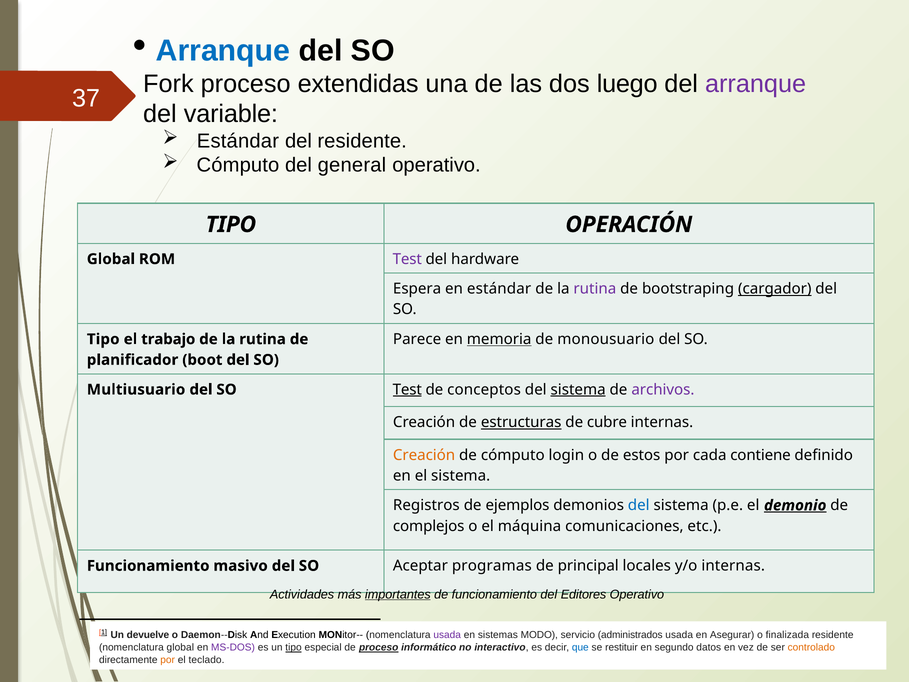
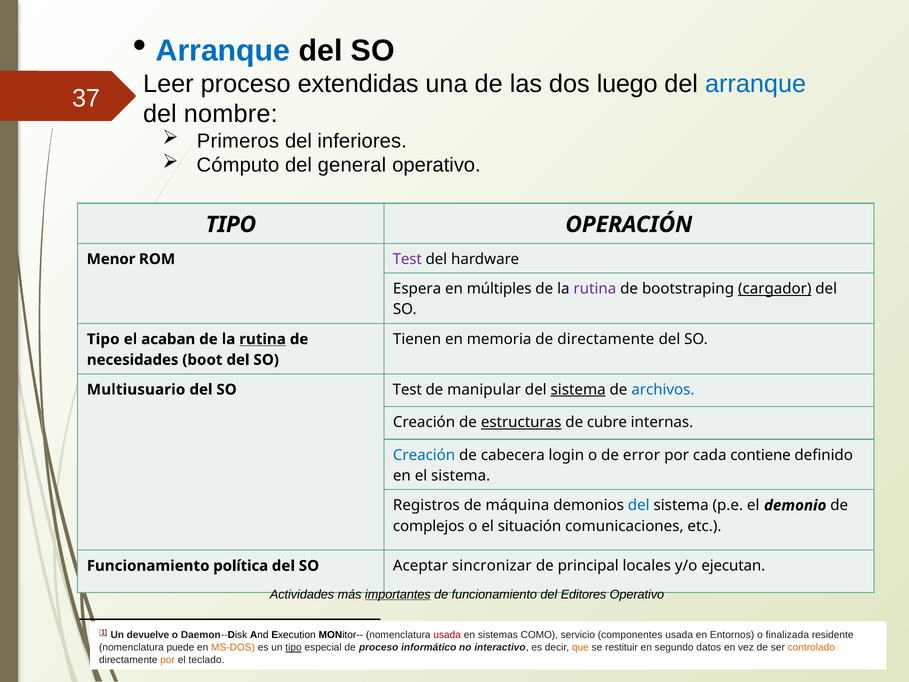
Fork: Fork -> Leer
arranque at (756, 84) colour: purple -> blue
variable: variable -> nombre
Estándar at (238, 141): Estándar -> Primeros
del residente: residente -> inferiores
Global at (111, 259): Global -> Menor
en estándar: estándar -> múltiples
Parece: Parece -> Tienen
memoria underline: present -> none
de monousuario: monousuario -> directamente
trabajo: trabajo -> acaban
rutina at (263, 339) underline: none -> present
planificador: planificador -> necesidades
Test at (407, 389) underline: present -> none
conceptos: conceptos -> manipular
archivos colour: purple -> blue
Creación at (424, 455) colour: orange -> blue
de cómputo: cómputo -> cabecera
estos: estos -> error
ejemplos: ejemplos -> máquina
demonio underline: present -> none
máquina: máquina -> situación
masivo: masivo -> política
programas: programas -> sincronizar
y/o internas: internas -> ejecutan
usada at (447, 635) colour: purple -> red
MODO: MODO -> COMO
administrados: administrados -> componentes
Asegurar: Asegurar -> Entornos
nomenclatura global: global -> puede
MS-DOS colour: purple -> orange
proceso at (379, 647) underline: present -> none
que colour: blue -> orange
